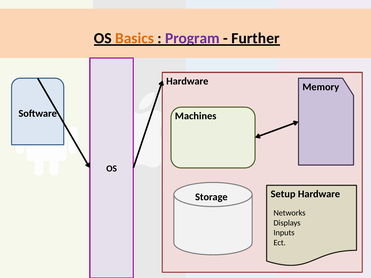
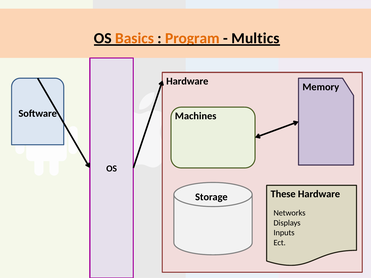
Program colour: purple -> orange
Further: Further -> Multics
Setup: Setup -> These
